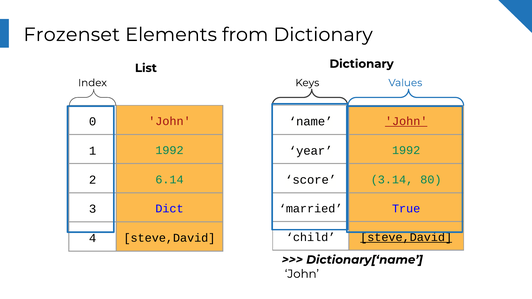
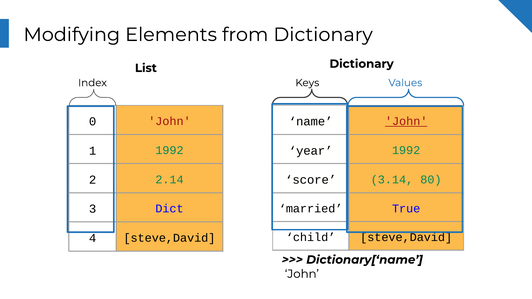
Frozenset: Frozenset -> Modifying
6.14: 6.14 -> 2.14
steve,David at (406, 238) underline: present -> none
